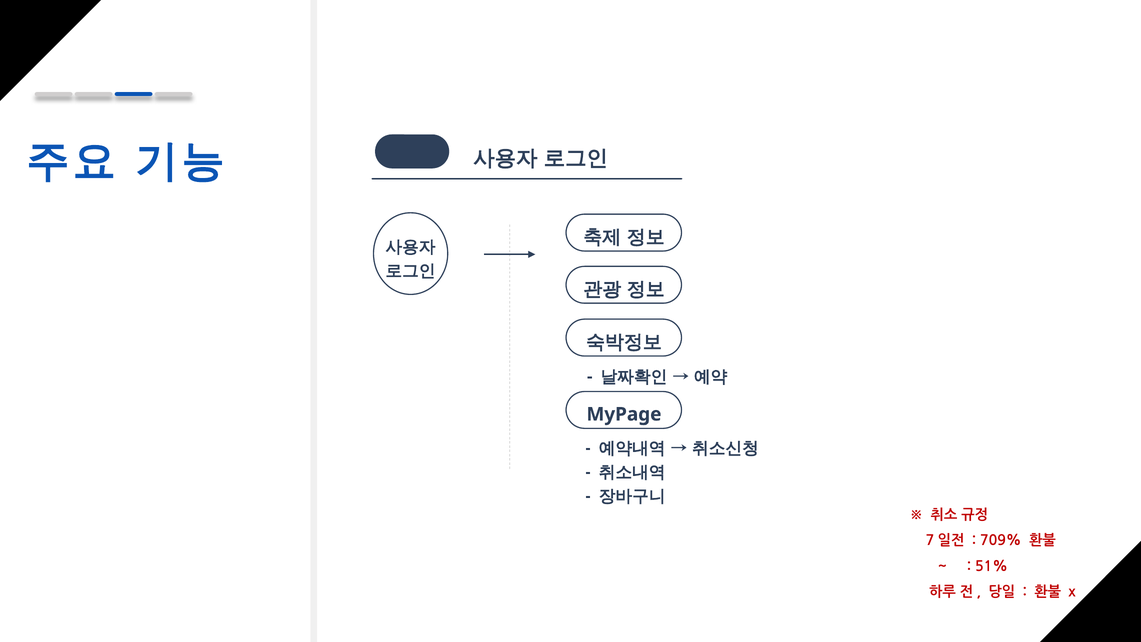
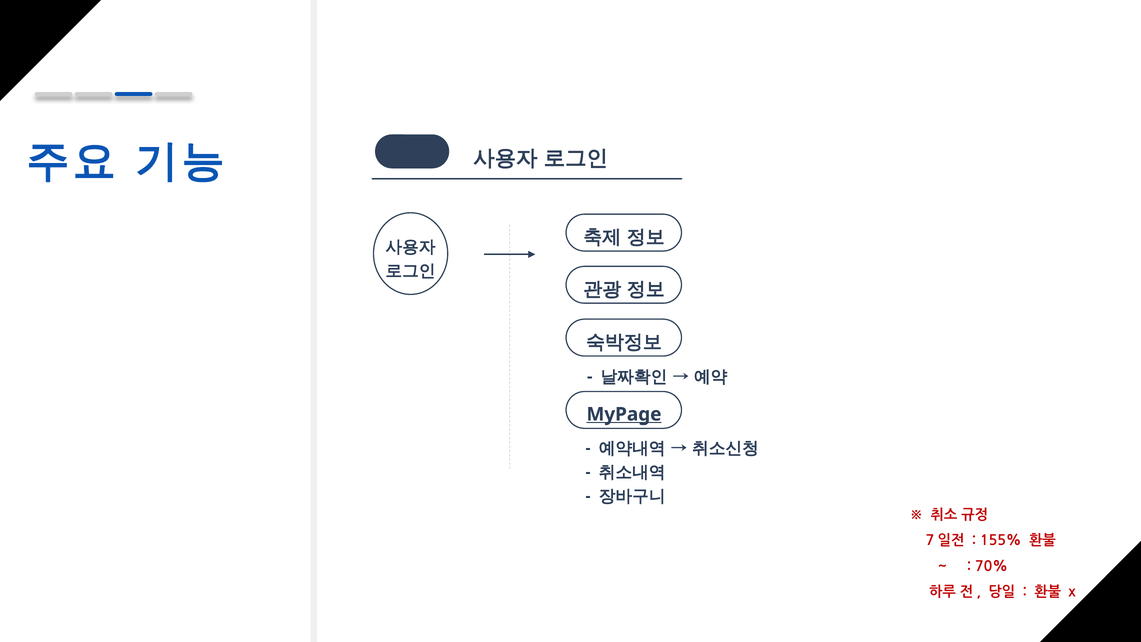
MyPage underline: none -> present
709%: 709% -> 155%
51%: 51% -> 70%
